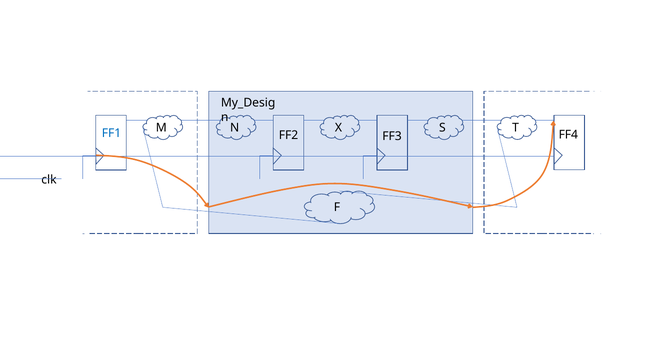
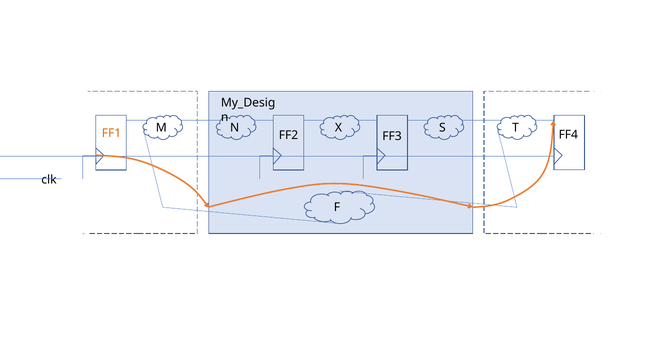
FF1 colour: blue -> orange
